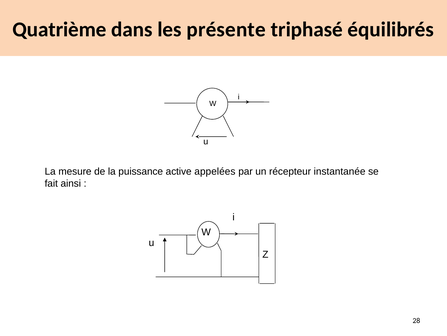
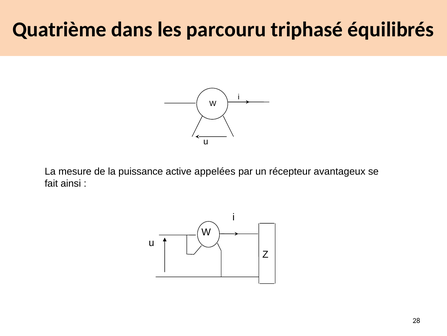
présente: présente -> parcouru
instantanée: instantanée -> avantageux
